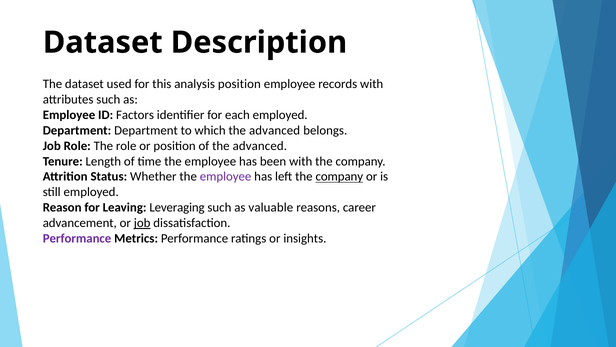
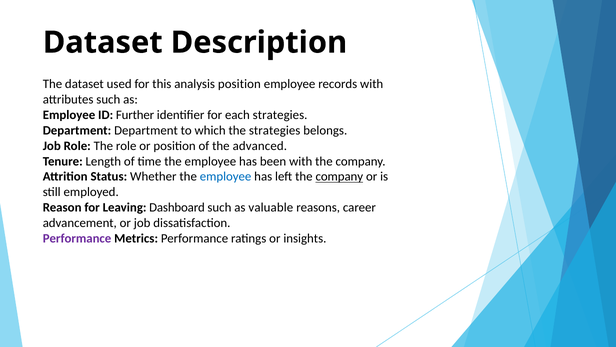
Factors: Factors -> Further
each employed: employed -> strategies
which the advanced: advanced -> strategies
employee at (226, 176) colour: purple -> blue
Leveraging: Leveraging -> Dashboard
job at (142, 223) underline: present -> none
